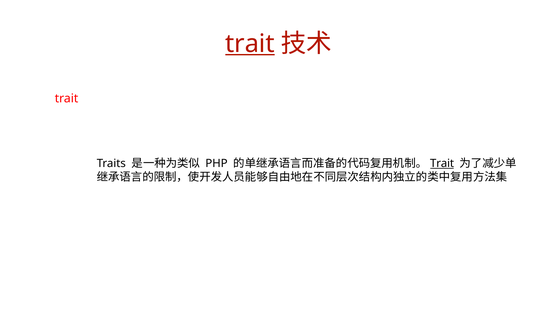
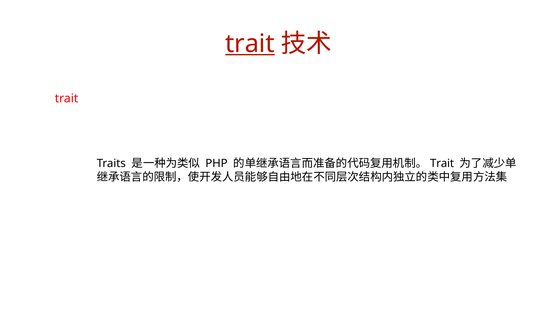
Trait at (442, 164) underline: present -> none
